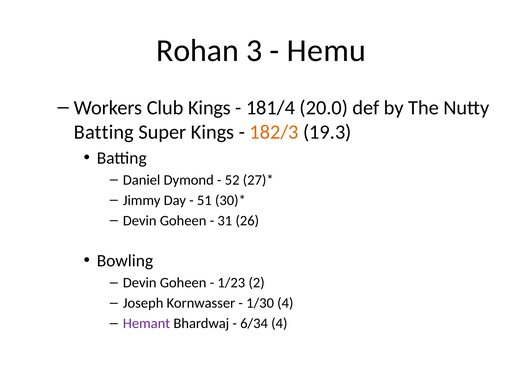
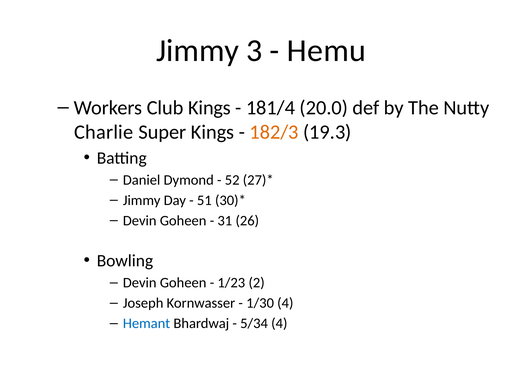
Rohan at (198, 51): Rohan -> Jimmy
Batting at (104, 132): Batting -> Charlie
Hemant colour: purple -> blue
6/34: 6/34 -> 5/34
